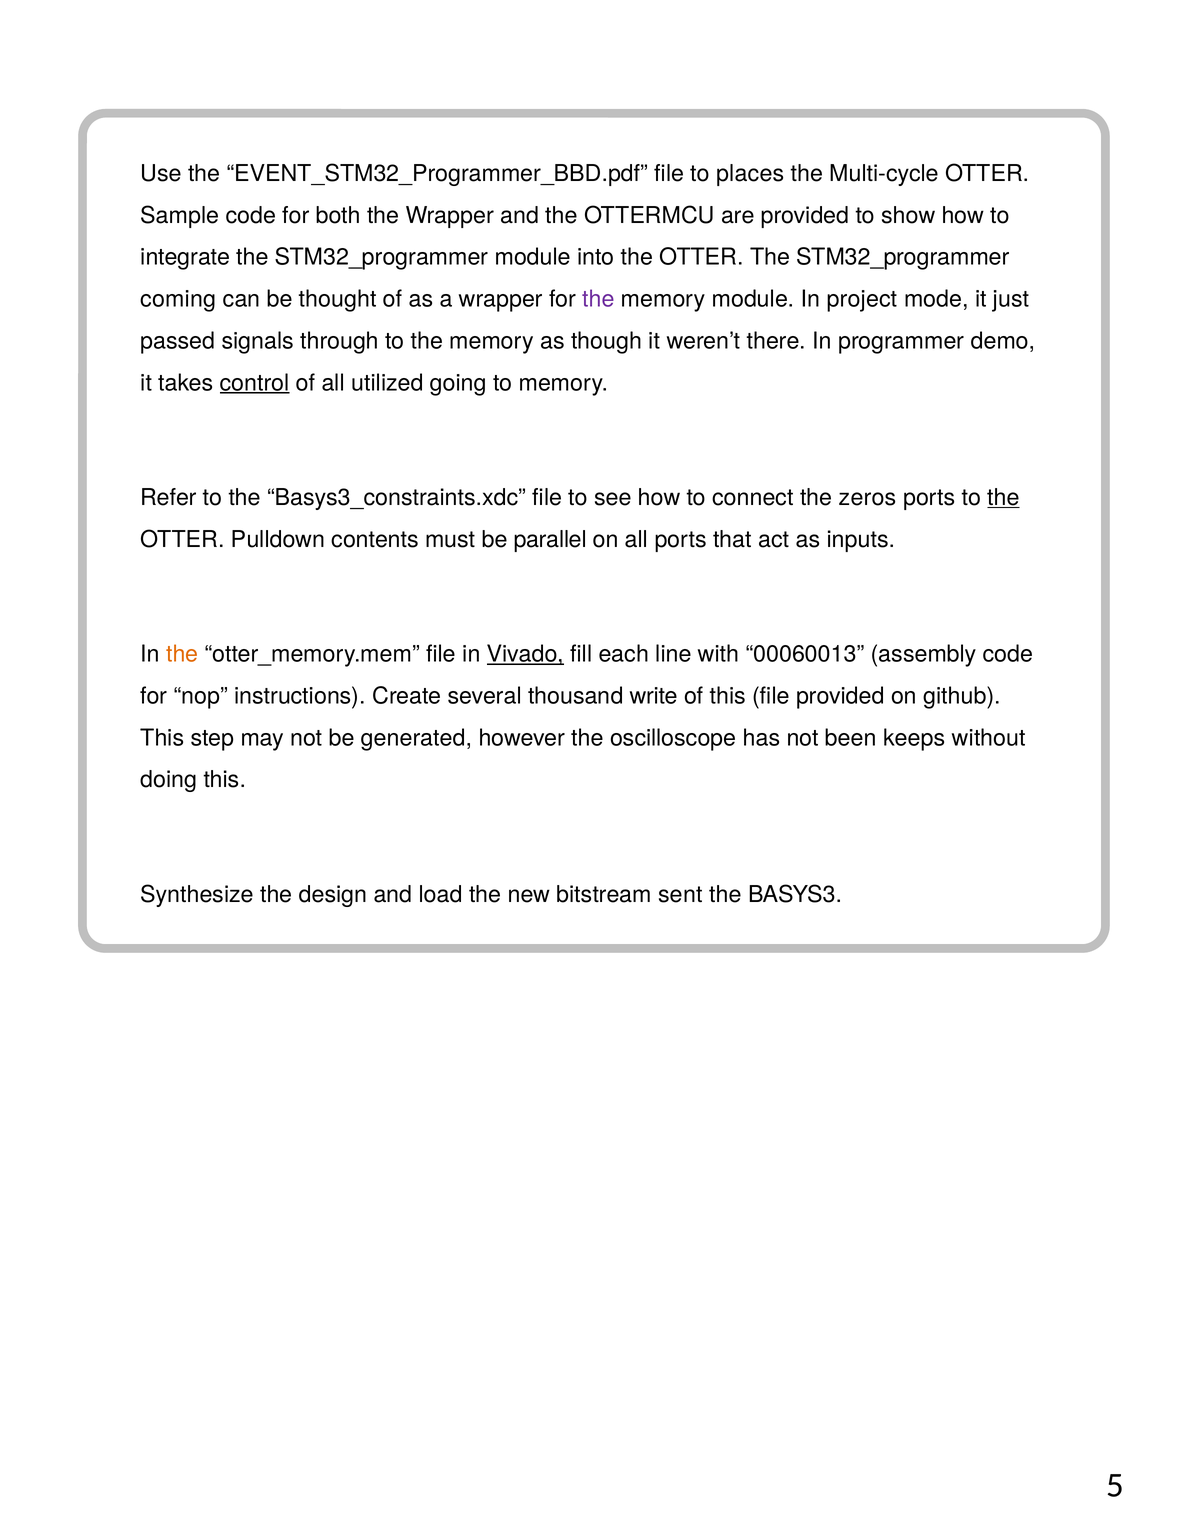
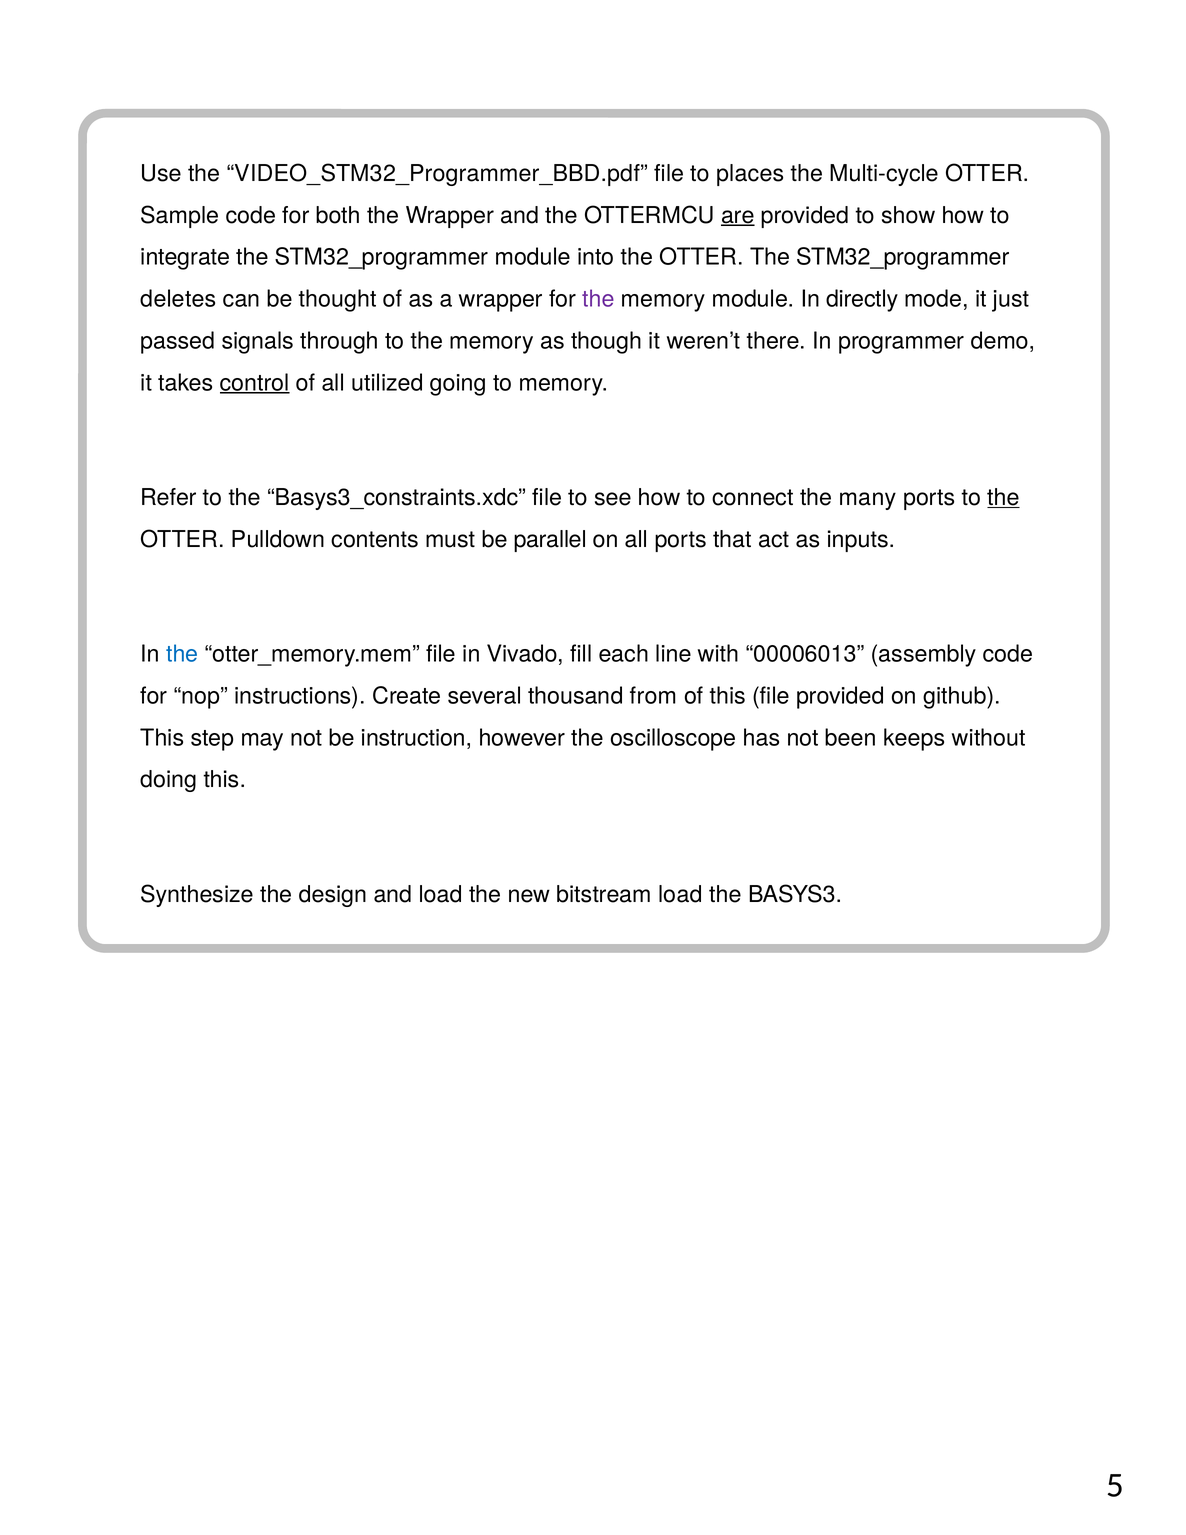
EVENT_STM32_Programmer_BBD.pdf: EVENT_STM32_Programmer_BBD.pdf -> VIDEO_STM32_Programmer_BBD.pdf
are underline: none -> present
coming: coming -> deletes
project: project -> directly
zeros: zeros -> many
the at (182, 654) colour: orange -> blue
Vivado underline: present -> none
00060013: 00060013 -> 00006013
write: write -> from
generated: generated -> instruction
bitstream sent: sent -> load
